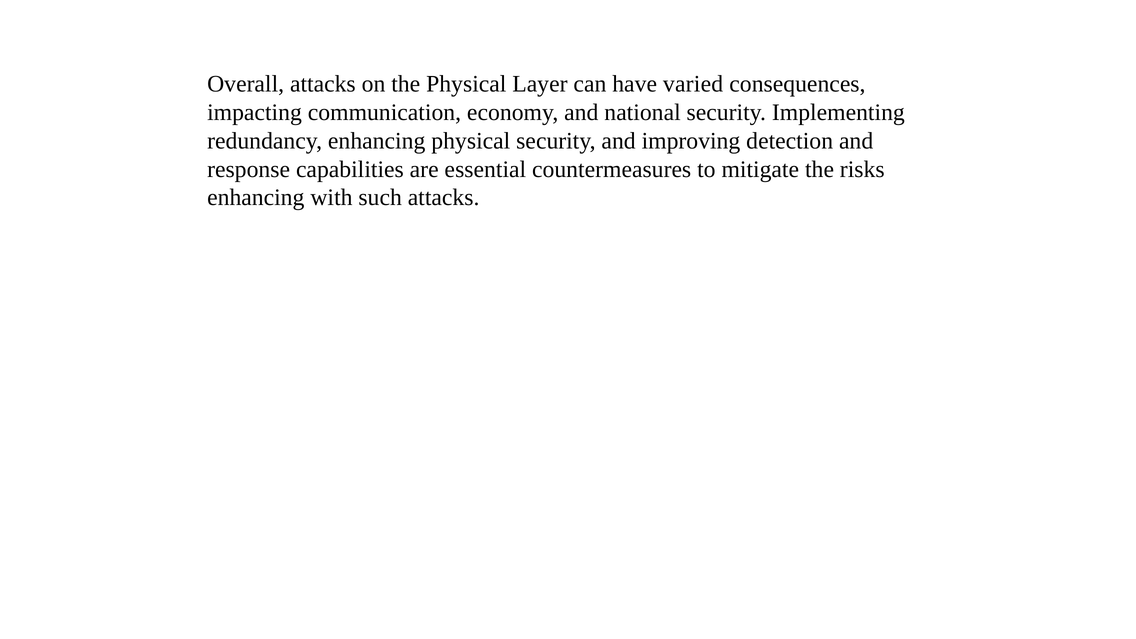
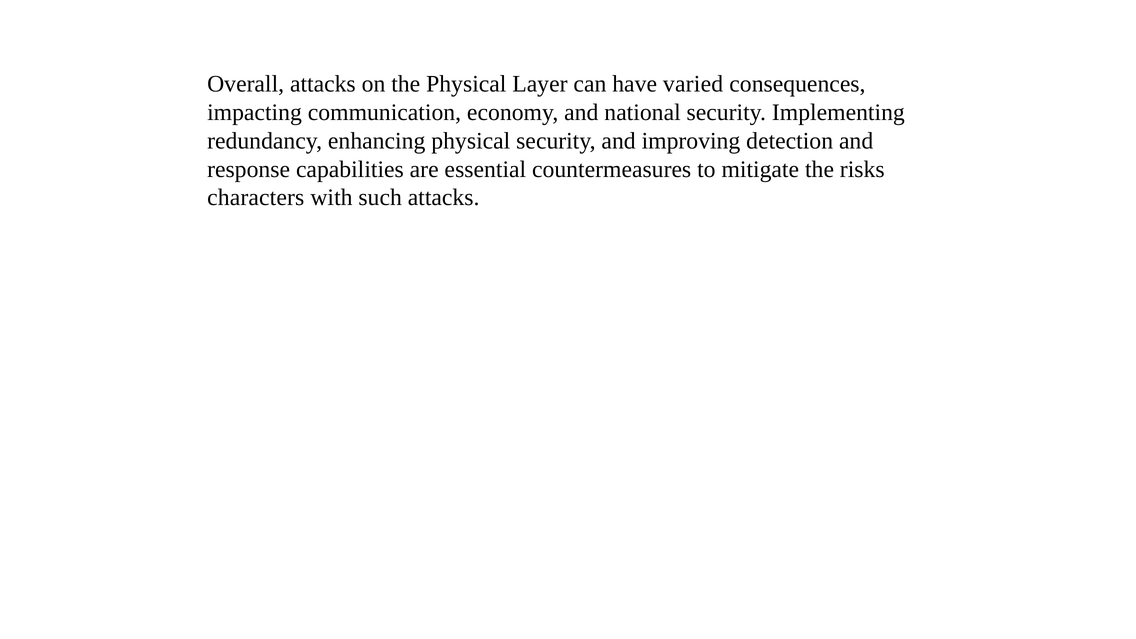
enhancing at (256, 198): enhancing -> characters
